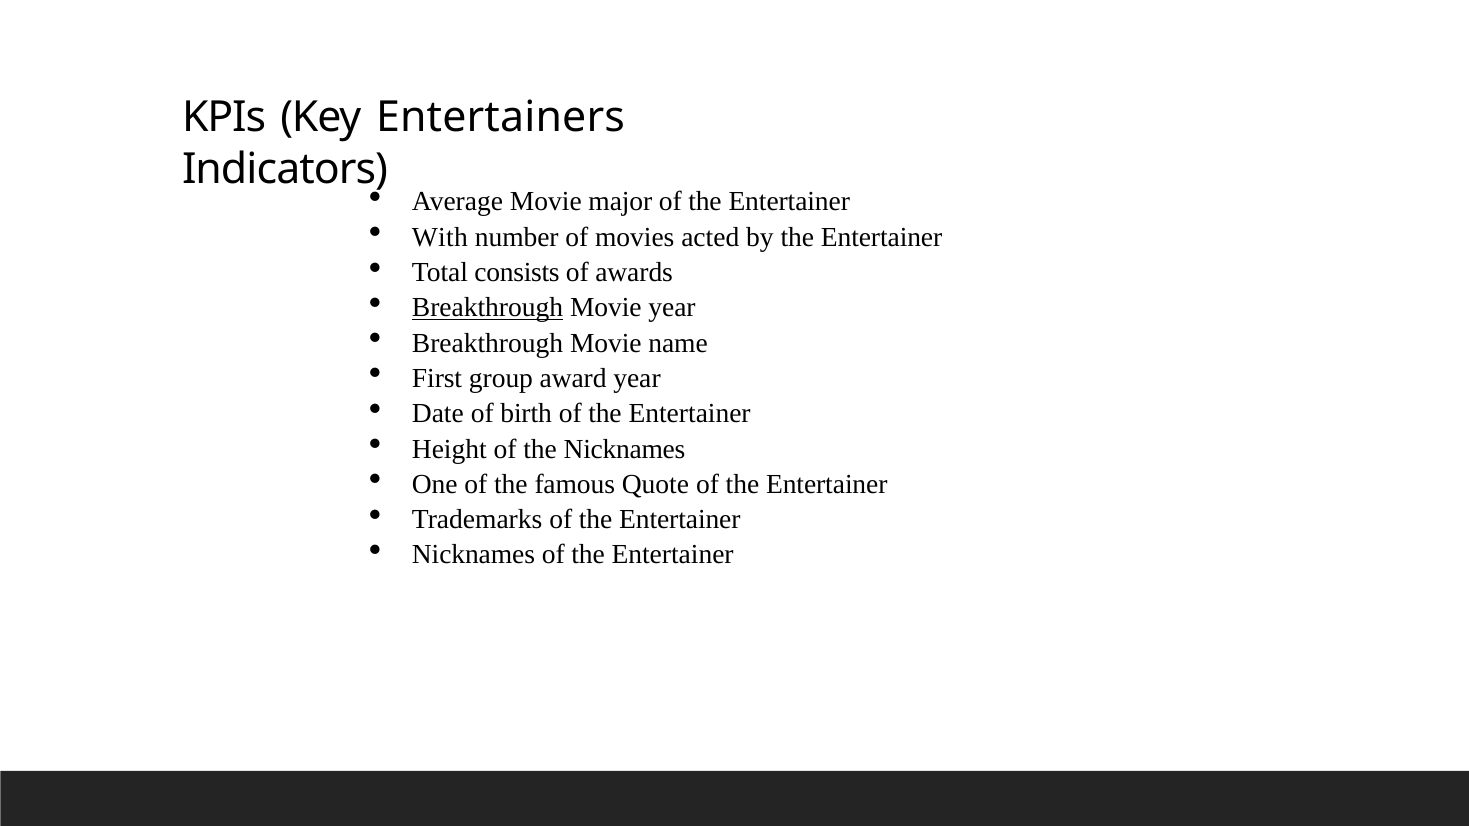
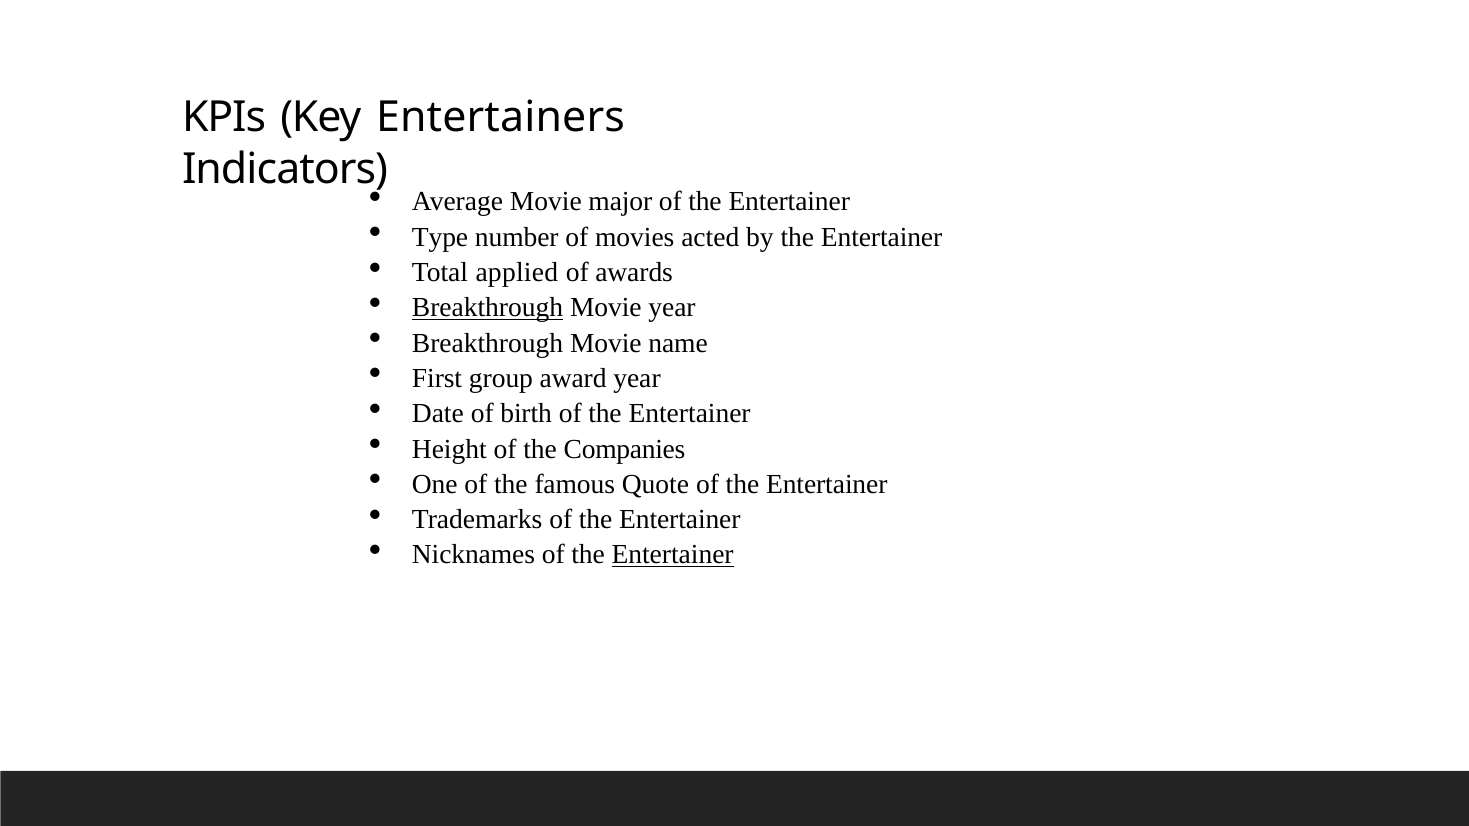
With: With -> Type
consists: consists -> applied
the Nicknames: Nicknames -> Companies
Entertainer at (673, 555) underline: none -> present
